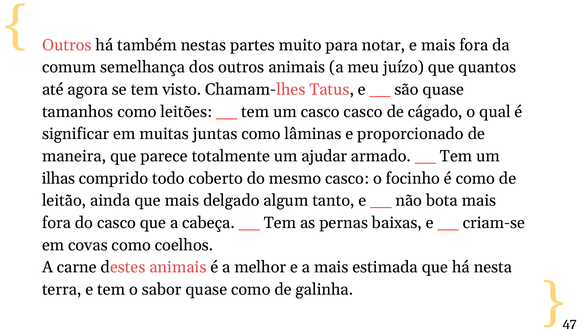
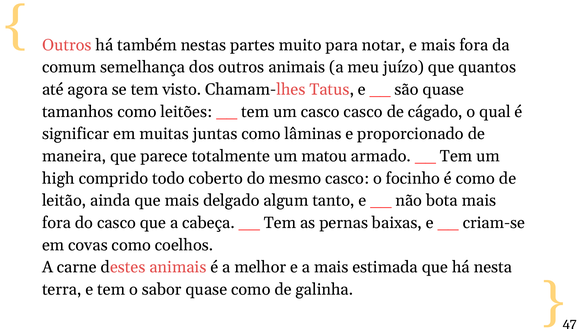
ajudar: ajudar -> matou
ilhas: ilhas -> high
